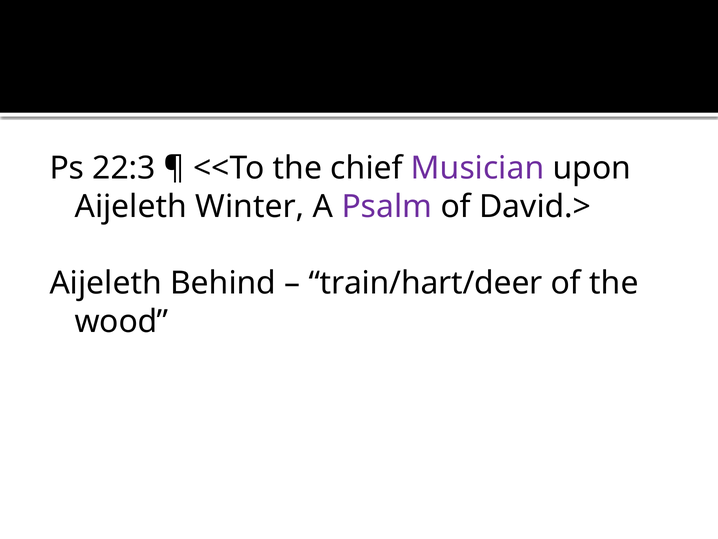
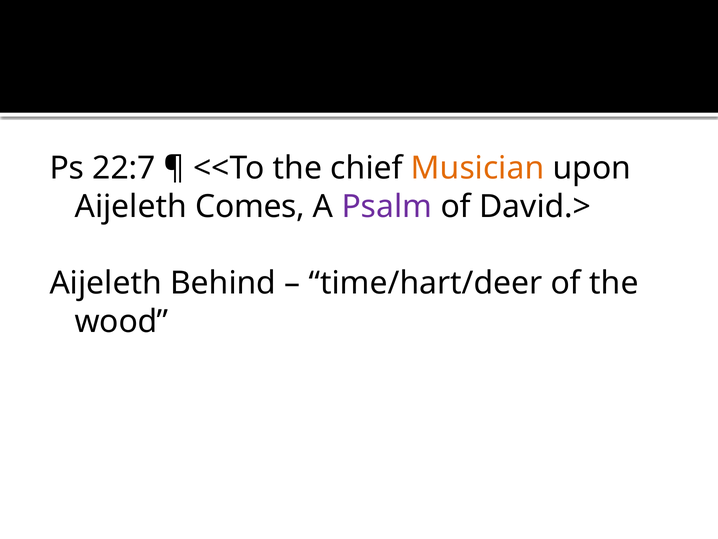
22:3: 22:3 -> 22:7
Musician colour: purple -> orange
Winter: Winter -> Comes
train/hart/deer: train/hart/deer -> time/hart/deer
